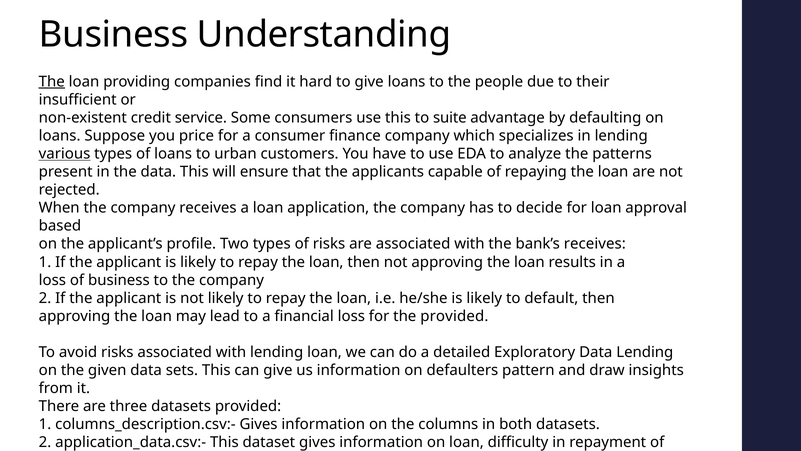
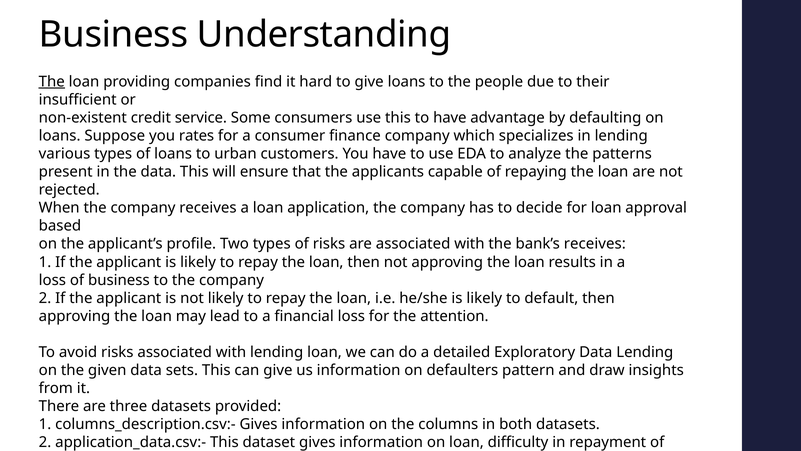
to suite: suite -> have
price: price -> rates
various underline: present -> none
the provided: provided -> attention
